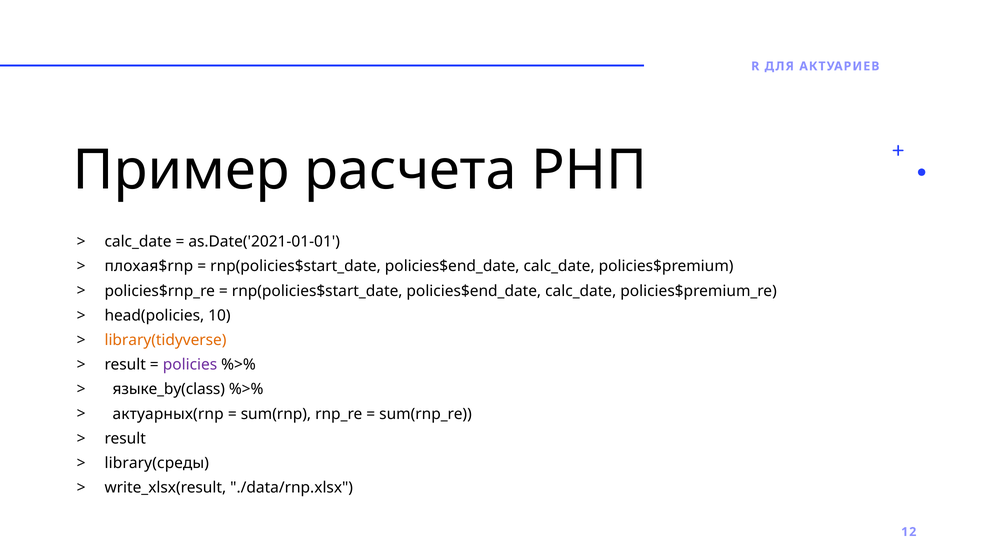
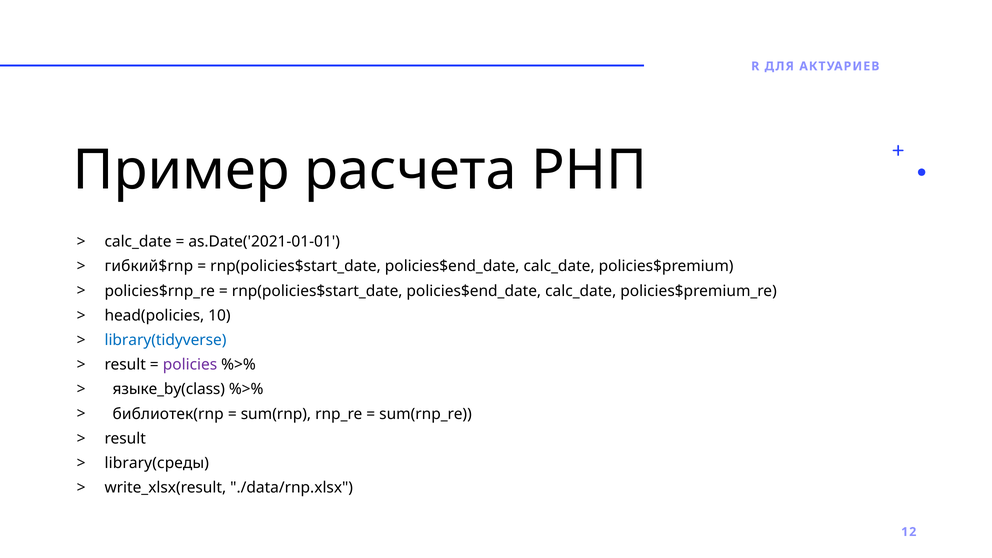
плохая$rnp: плохая$rnp -> гибкий$rnp
library(tidyverse colour: orange -> blue
актуарных(rnp: актуарных(rnp -> библиотек(rnp
